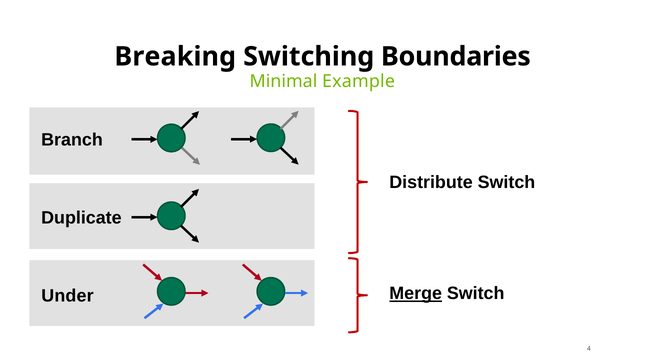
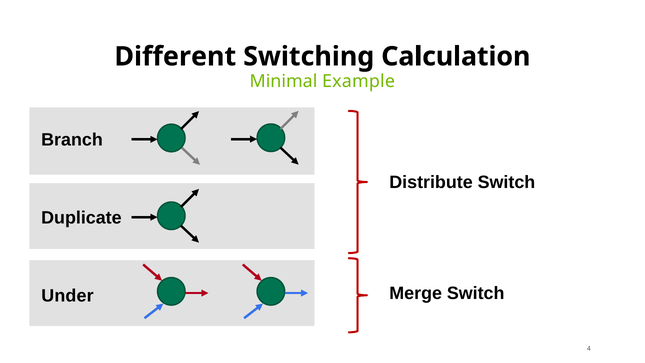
Breaking: Breaking -> Different
Boundaries: Boundaries -> Calculation
Merge underline: present -> none
